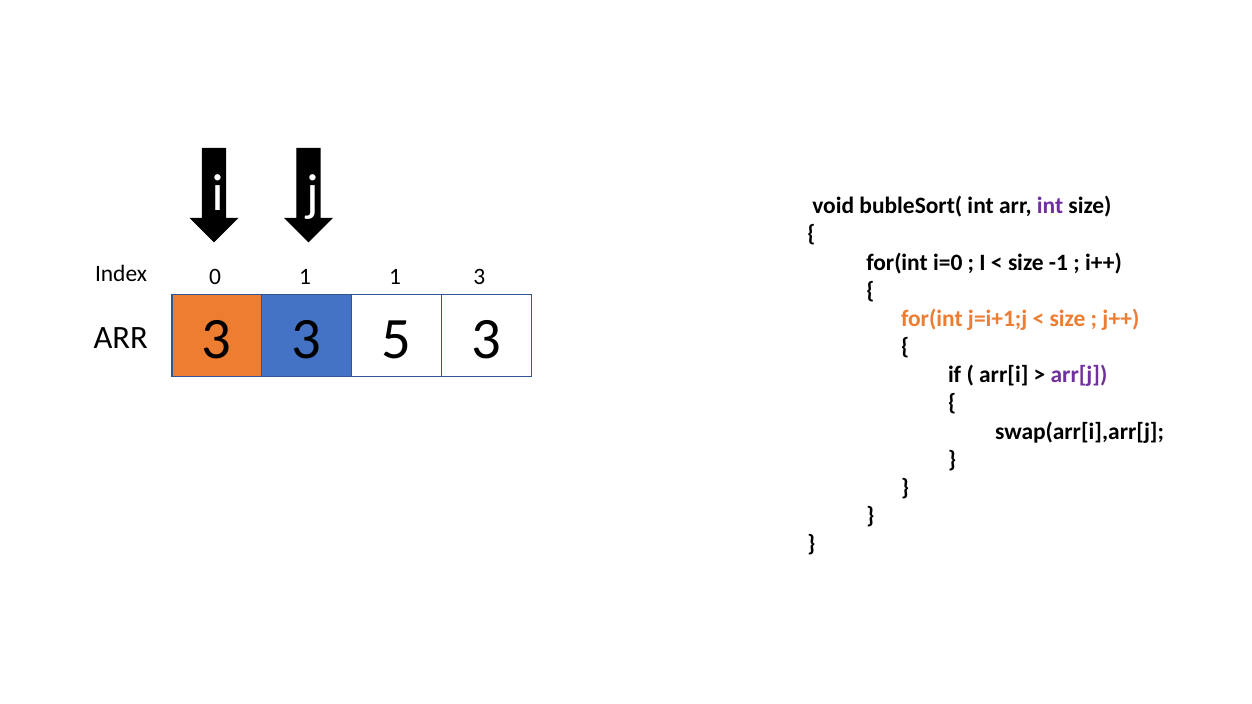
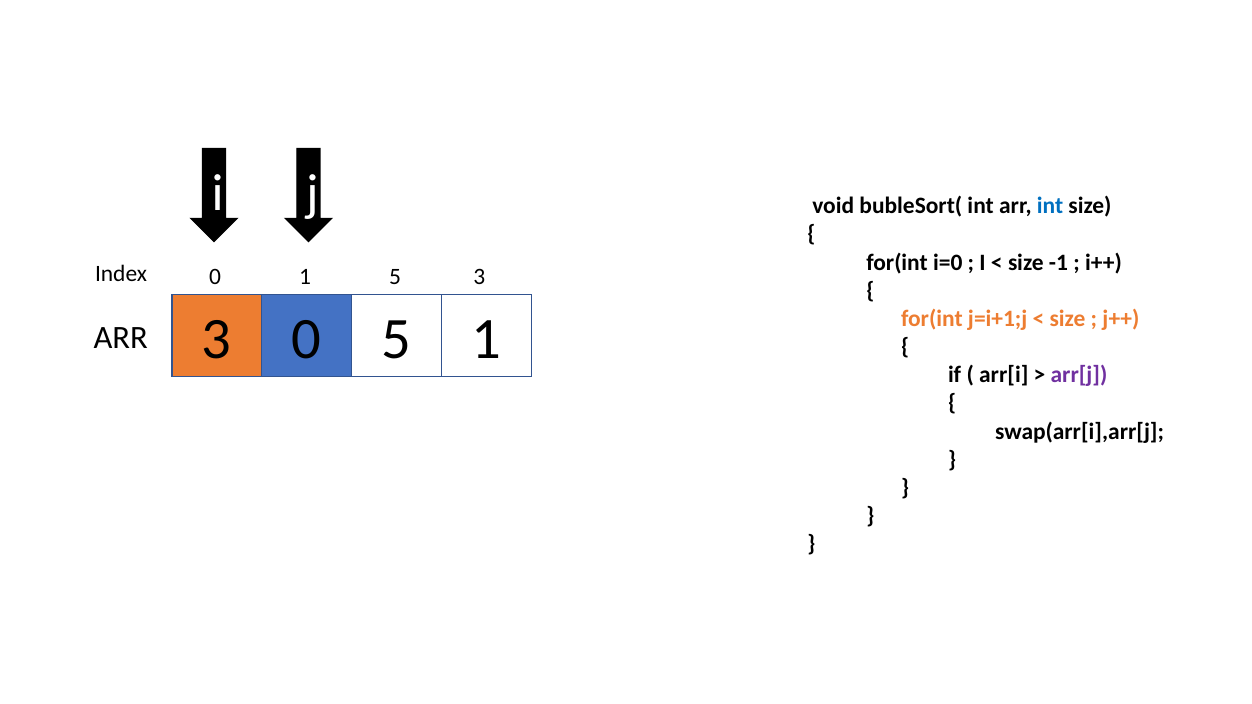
int at (1050, 206) colour: purple -> blue
1 1: 1 -> 5
3 3: 3 -> 0
5 3: 3 -> 1
